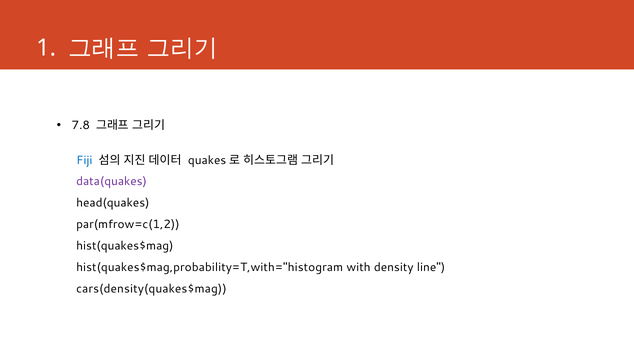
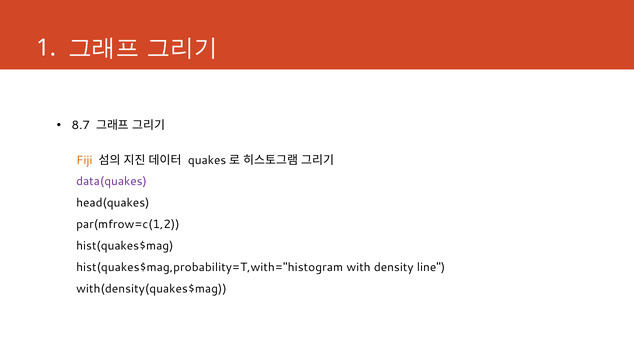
7.8: 7.8 -> 8.7
Fiji colour: blue -> orange
cars(density(quakes$mag: cars(density(quakes$mag -> with(density(quakes$mag
